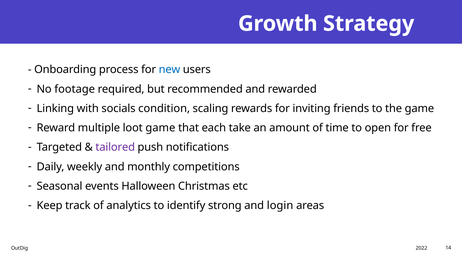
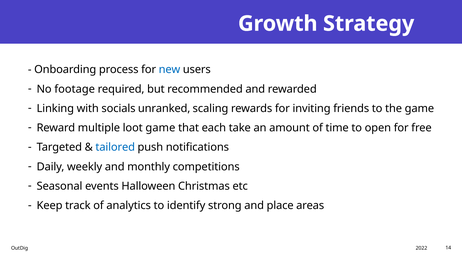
condition: condition -> unranked
tailored colour: purple -> blue
login: login -> place
